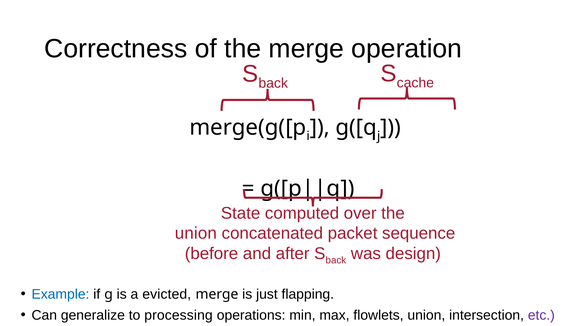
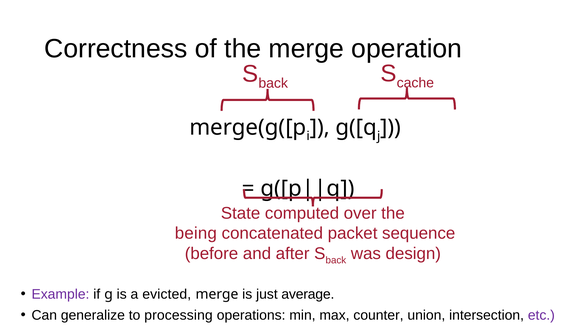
union at (196, 234): union -> being
Example colour: blue -> purple
flapping: flapping -> average
flowlets: flowlets -> counter
